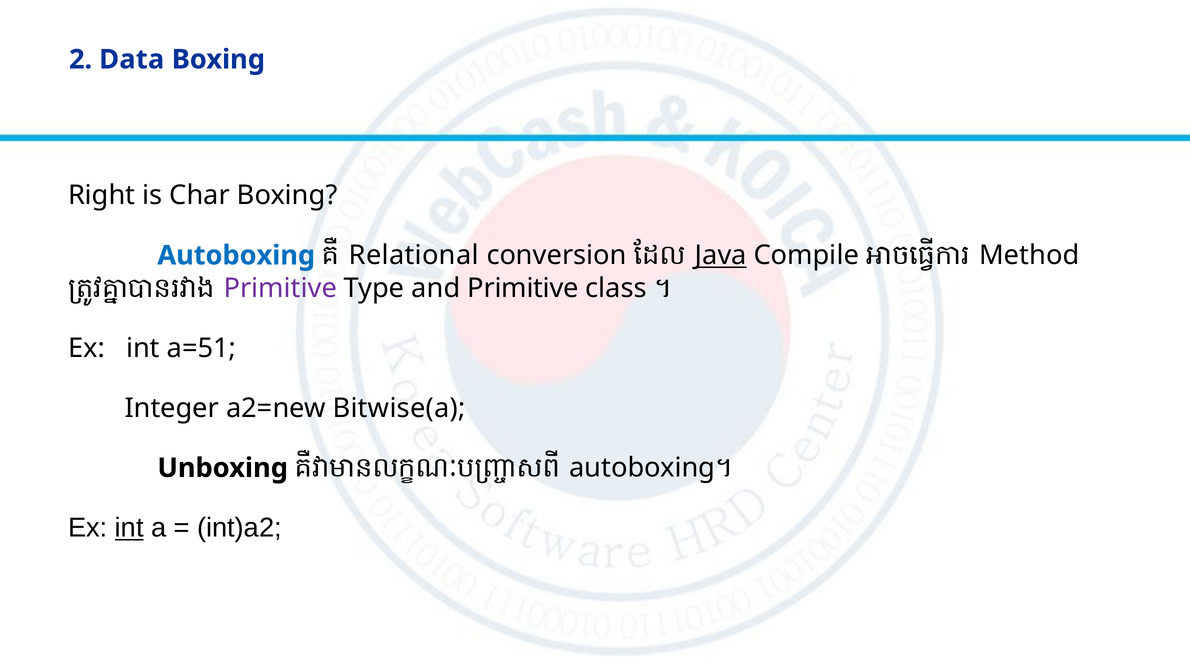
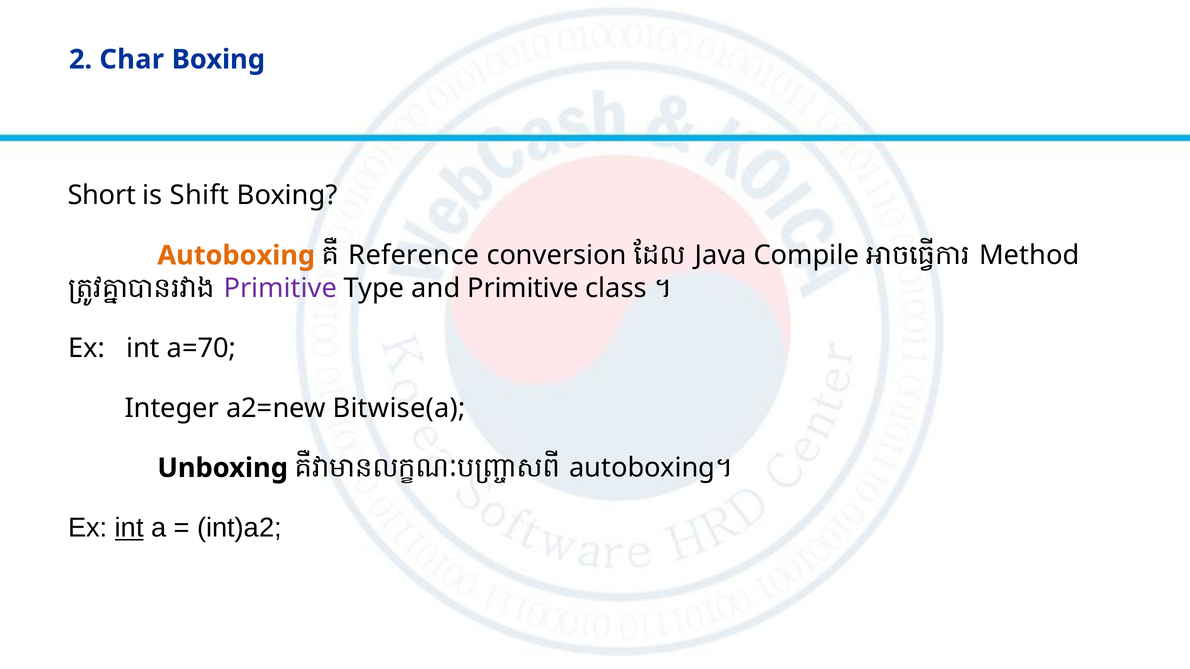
Data: Data -> Char
Right: Right -> Short
Char: Char -> Shift
Autoboxing colour: blue -> orange
Relational: Relational -> Reference
Java underline: present -> none
a=51: a=51 -> a=70
